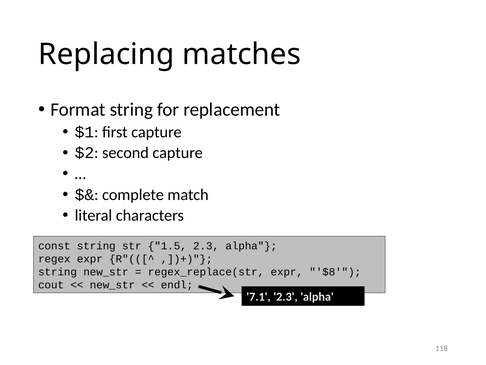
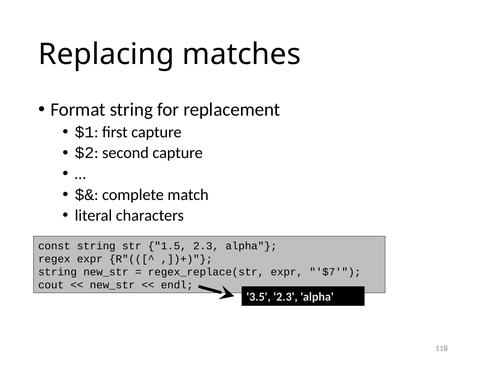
$8: $8 -> $7
7.1: 7.1 -> 3.5
